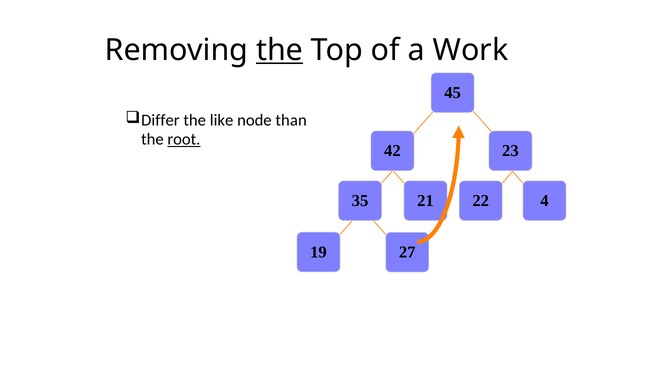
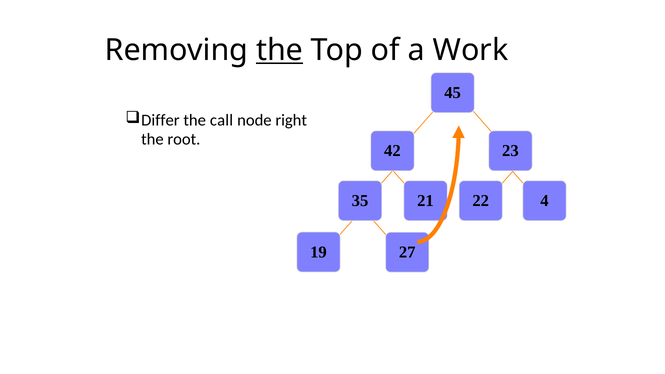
like: like -> call
than: than -> right
root underline: present -> none
